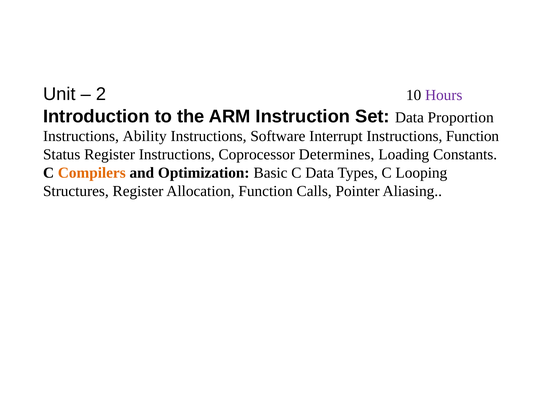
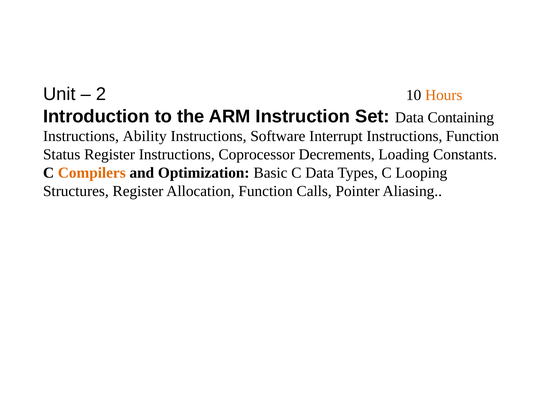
Hours colour: purple -> orange
Proportion: Proportion -> Containing
Determines: Determines -> Decrements
